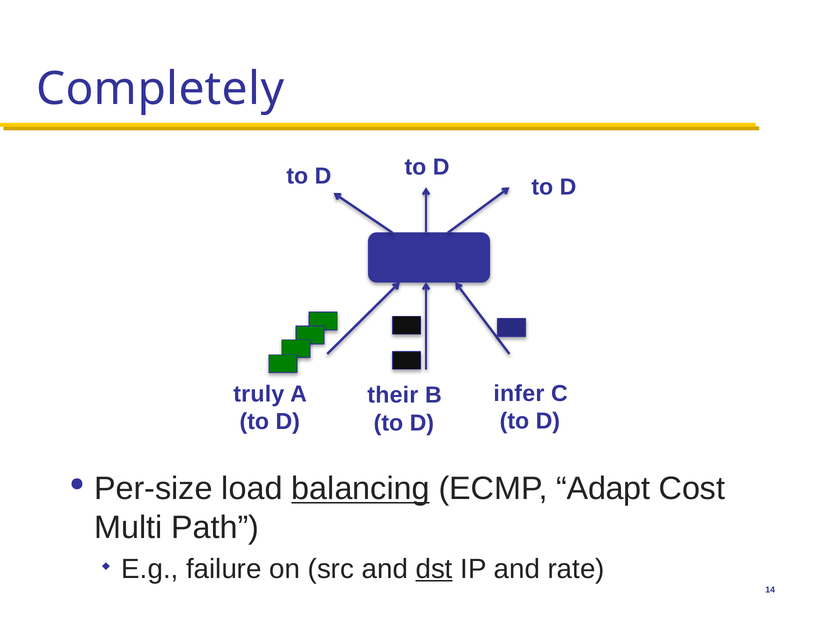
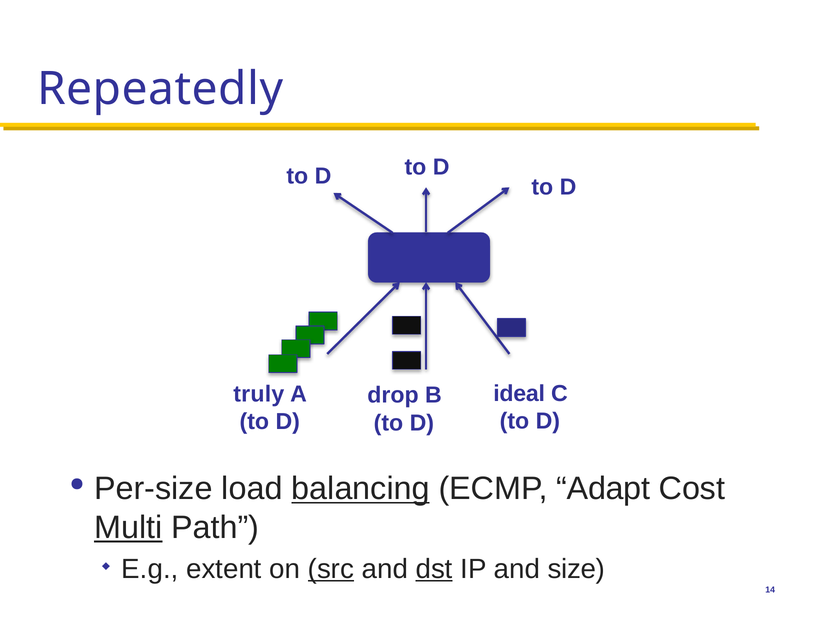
Completely: Completely -> Repeatedly
infer: infer -> ideal
their: their -> drop
Multi underline: none -> present
failure: failure -> extent
src underline: none -> present
rate: rate -> size
